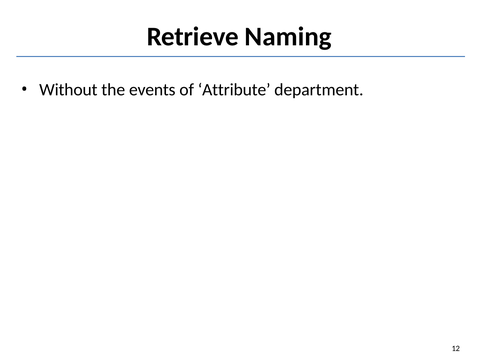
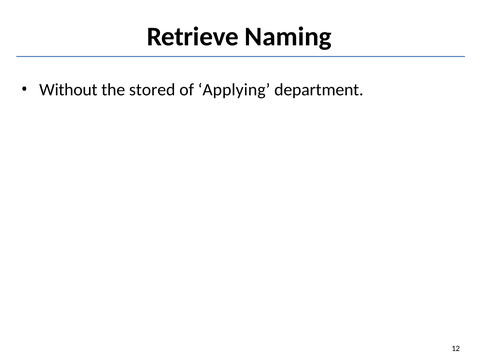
events: events -> stored
Attribute: Attribute -> Applying
